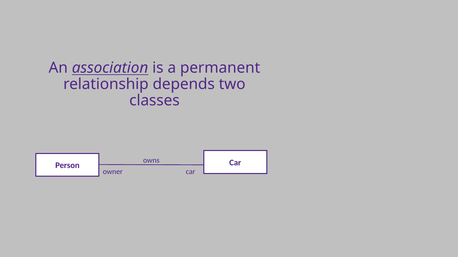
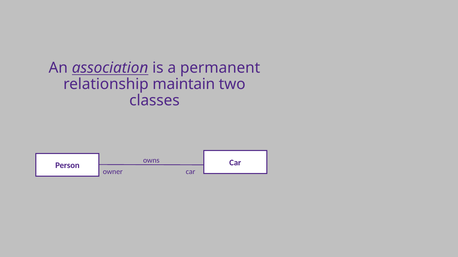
depends: depends -> maintain
